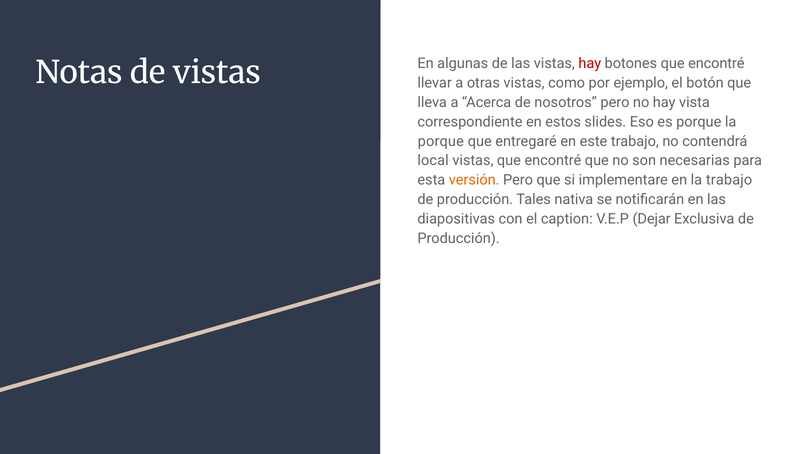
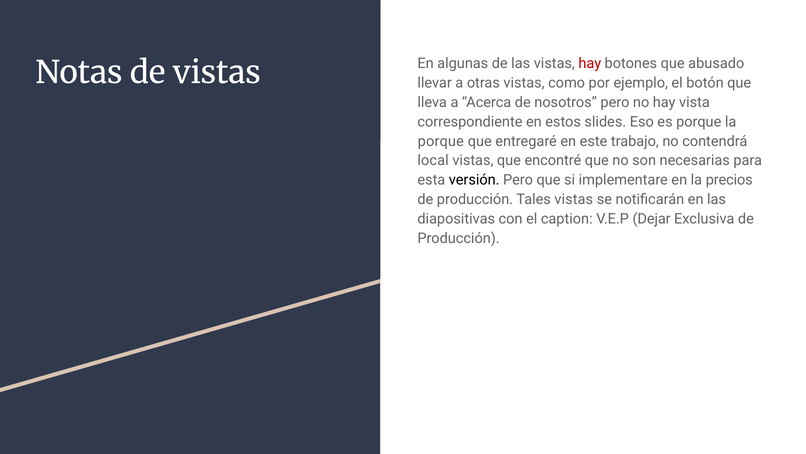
botones que encontré: encontré -> abusado
versión colour: orange -> black
la trabajo: trabajo -> precios
Tales nativa: nativa -> vistas
